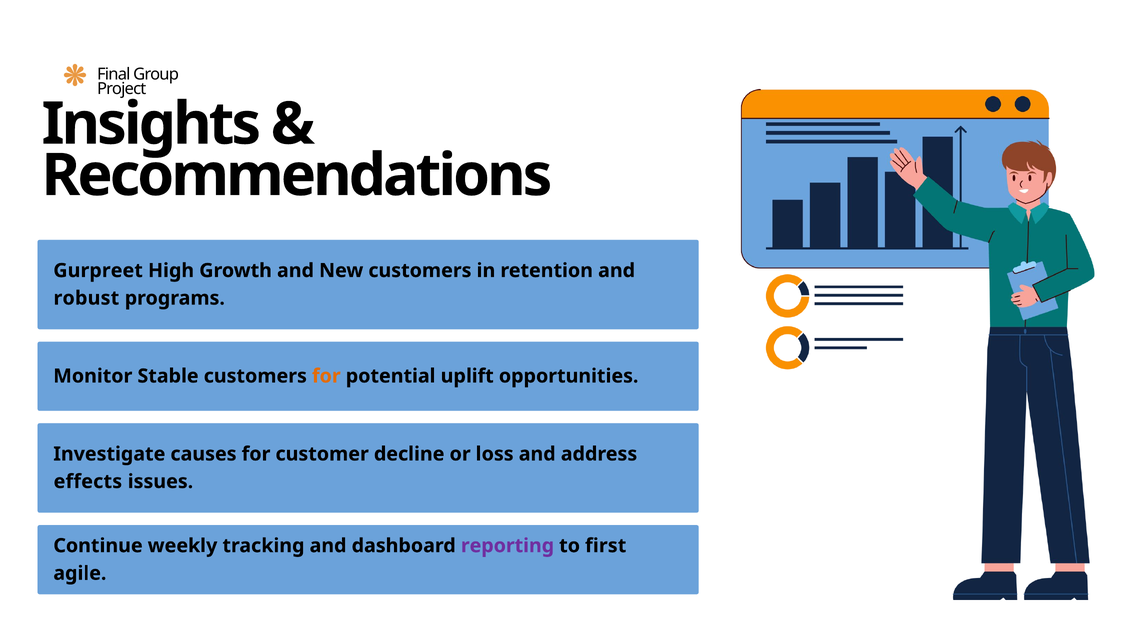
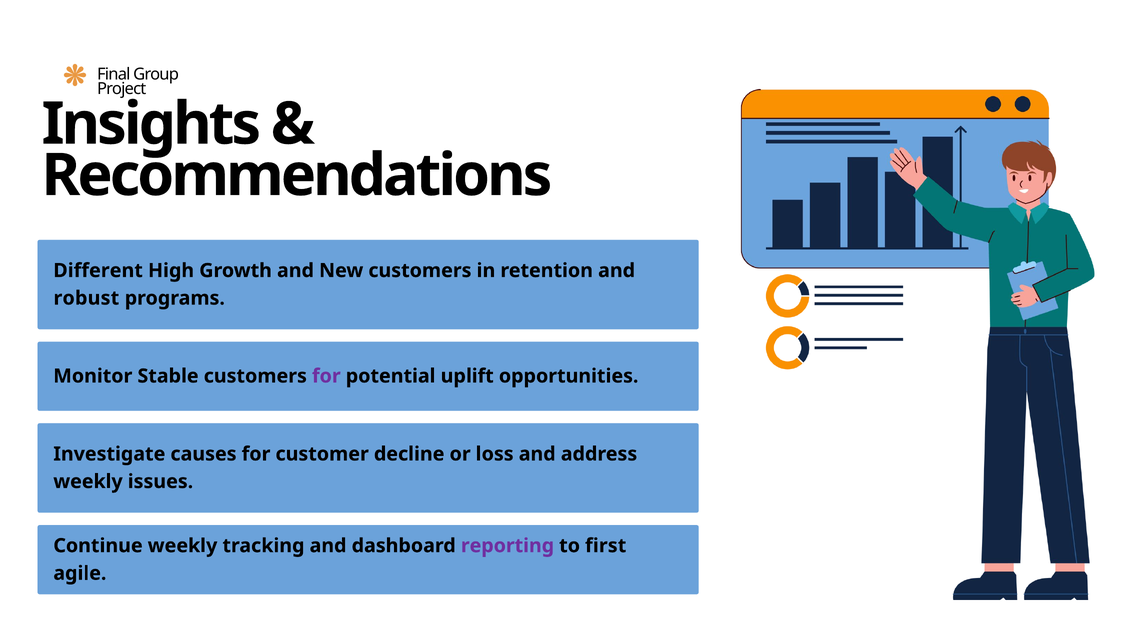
Gurpreet: Gurpreet -> Different
for at (326, 376) colour: orange -> purple
effects at (88, 481): effects -> weekly
